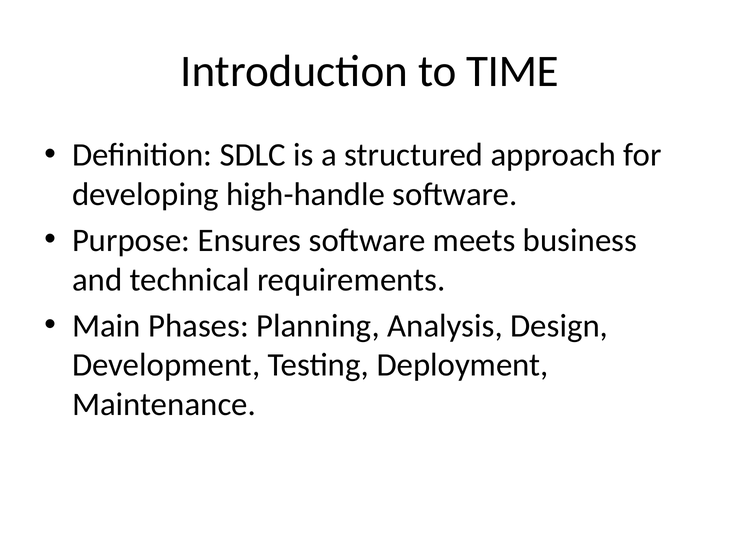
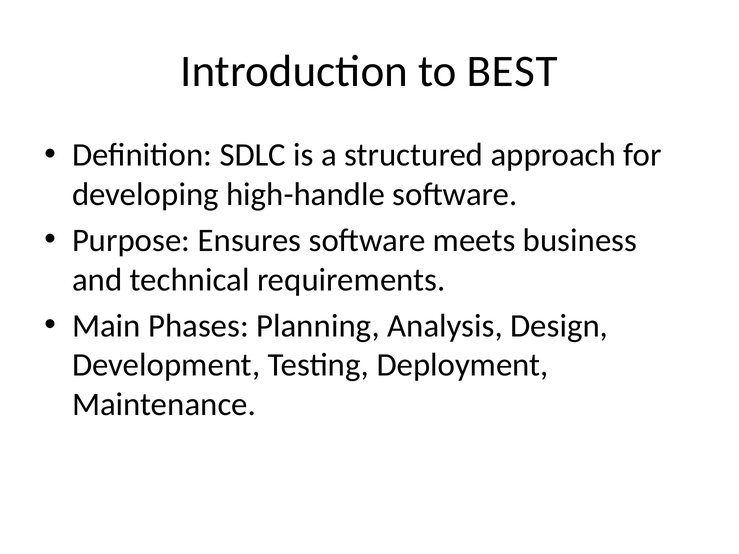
TIME: TIME -> BEST
